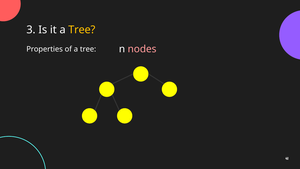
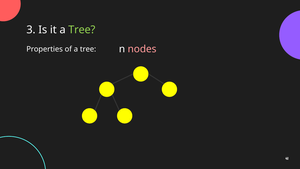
Tree at (82, 30) colour: yellow -> light green
